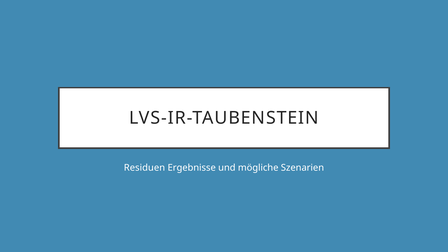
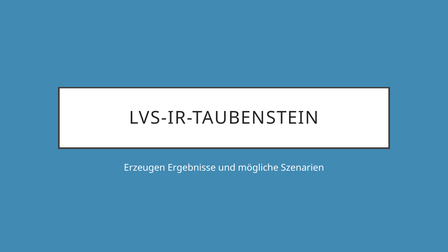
Residuen: Residuen -> Erzeugen
